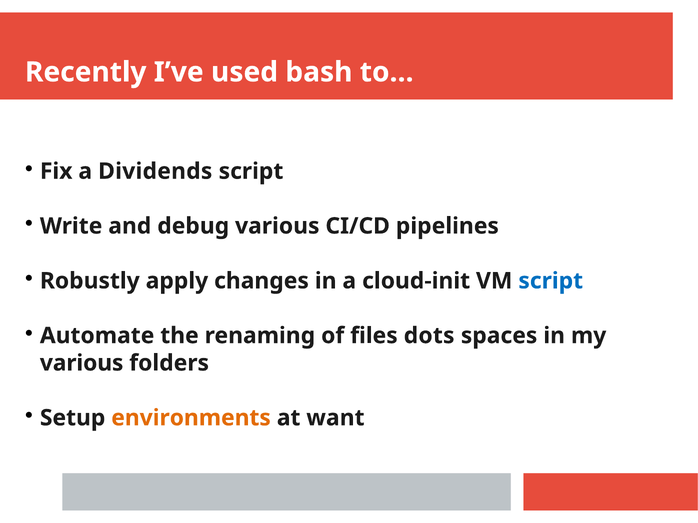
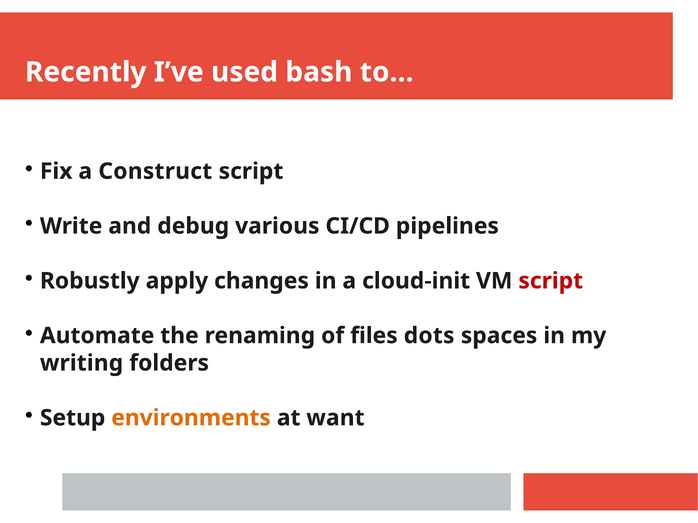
Dividends: Dividends -> Construct
script at (551, 281) colour: blue -> red
various at (82, 363): various -> writing
